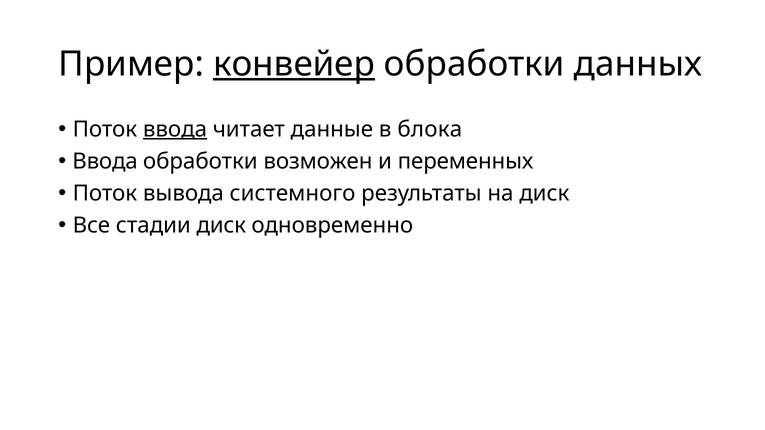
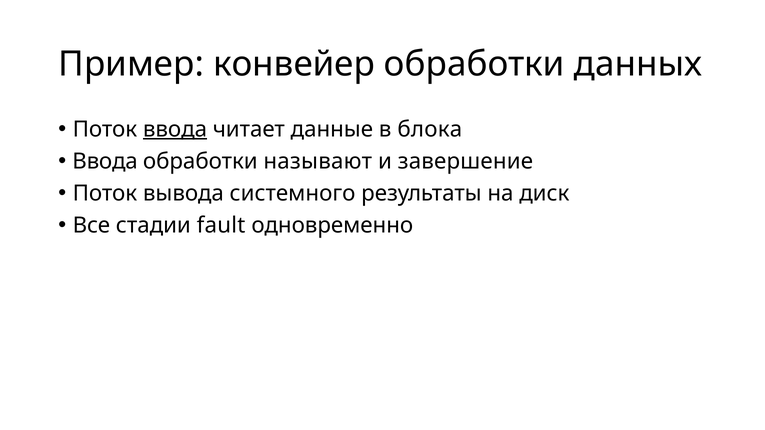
конвейер underline: present -> none
возможен: возможен -> называют
переменных: переменных -> завершение
стадии диск: диск -> fault
